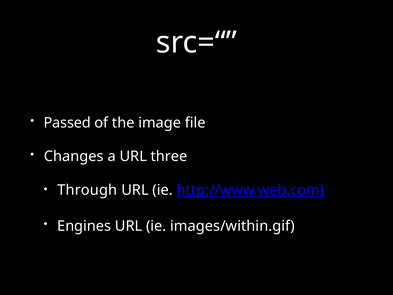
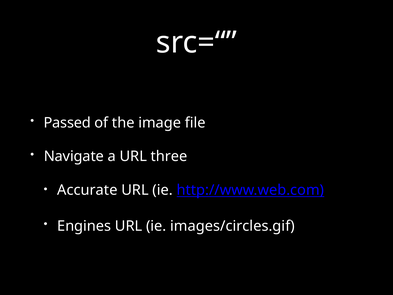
Changes: Changes -> Navigate
Through: Through -> Accurate
images/within.gif: images/within.gif -> images/circles.gif
